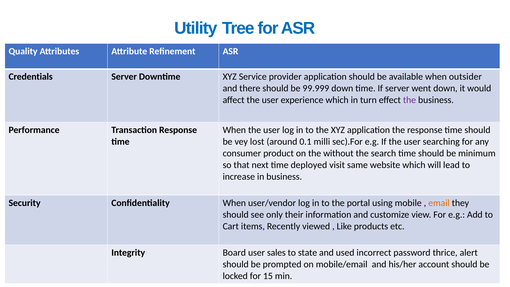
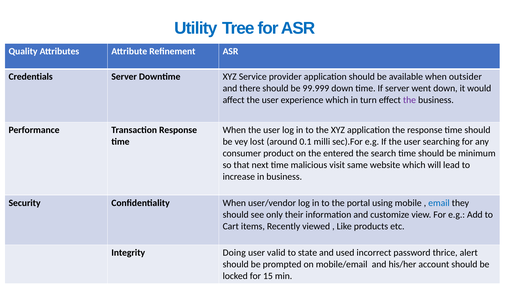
without: without -> entered
deployed: deployed -> malicious
email colour: orange -> blue
Board: Board -> Doing
sales: sales -> valid
